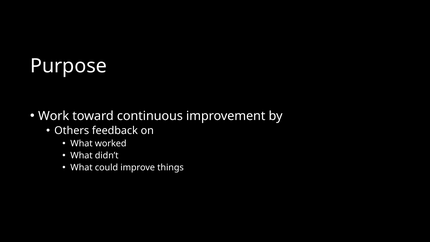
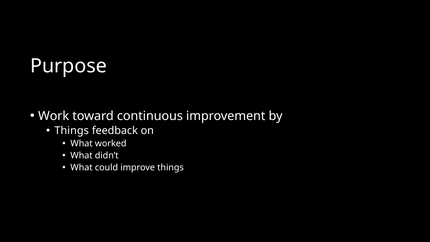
Others at (72, 131): Others -> Things
